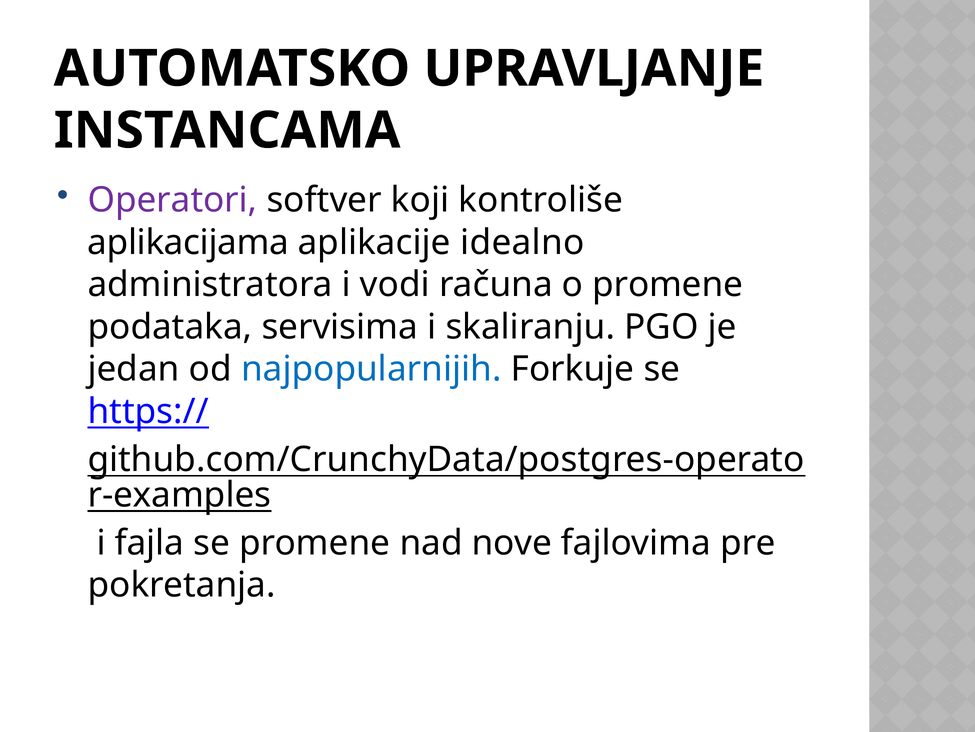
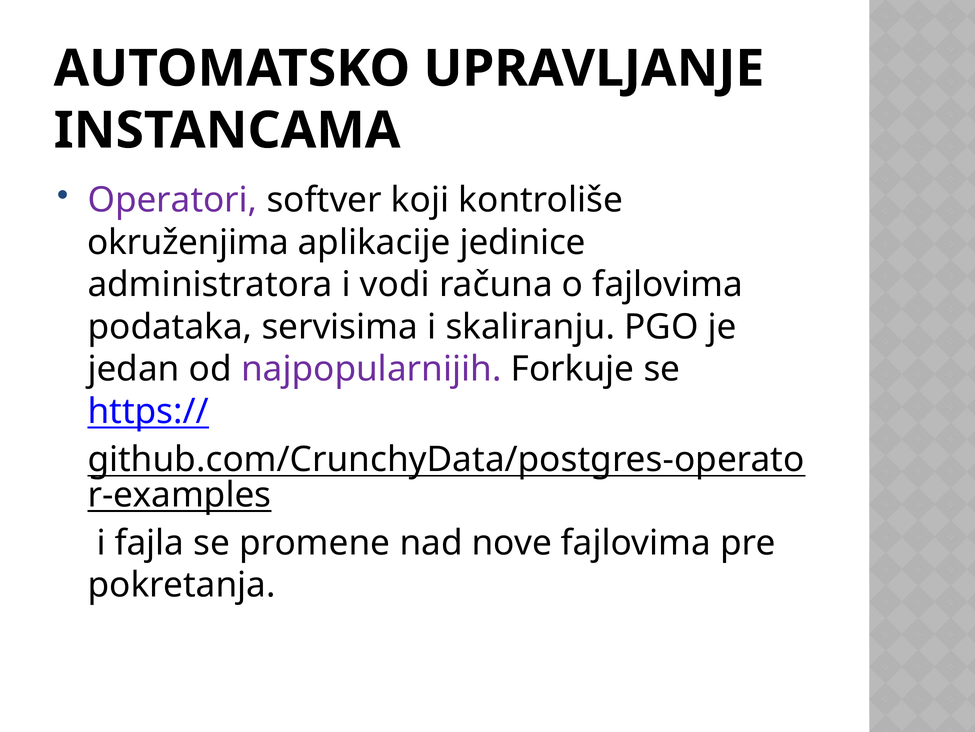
aplikacijama: aplikacijama -> okruženjima
idealno: idealno -> jedinice
o promene: promene -> fajlovima
najpopularnijih colour: blue -> purple
